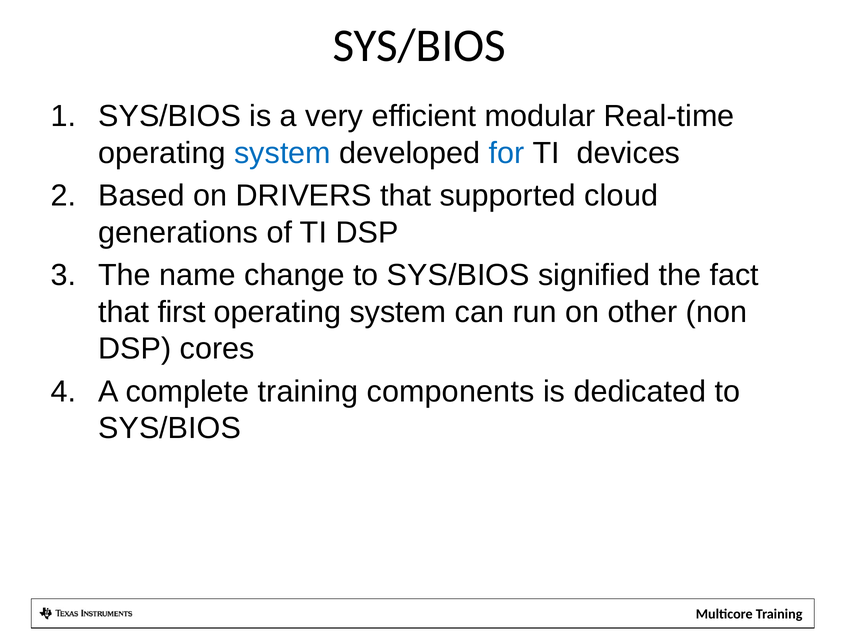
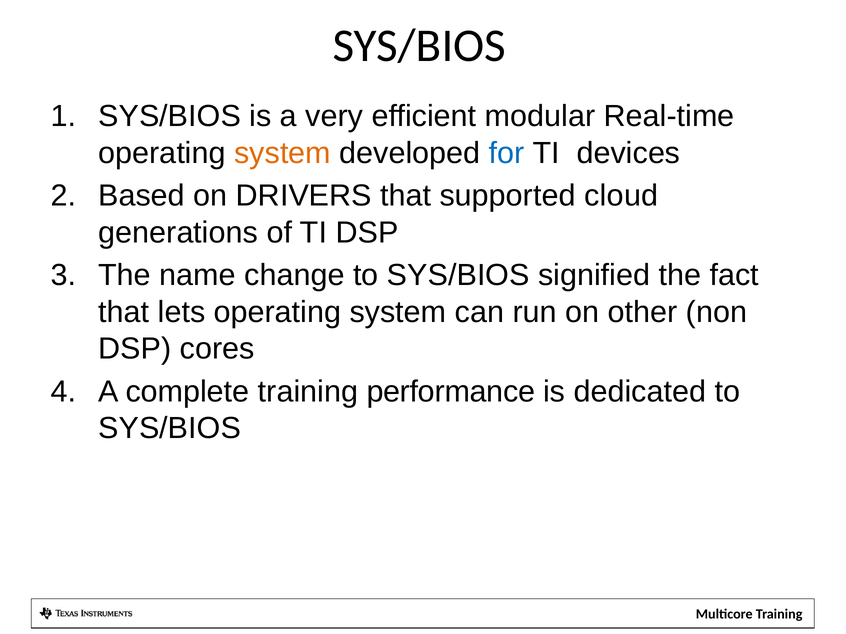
system at (283, 153) colour: blue -> orange
first: first -> lets
components: components -> performance
